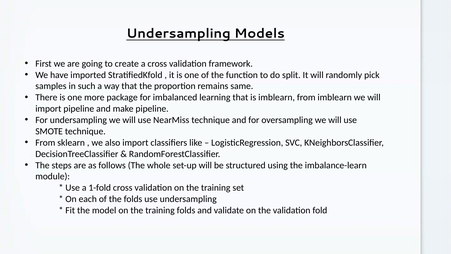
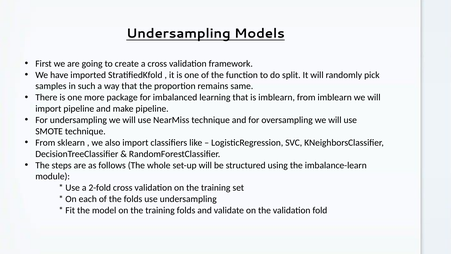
1-fold: 1-fold -> 2-fold
